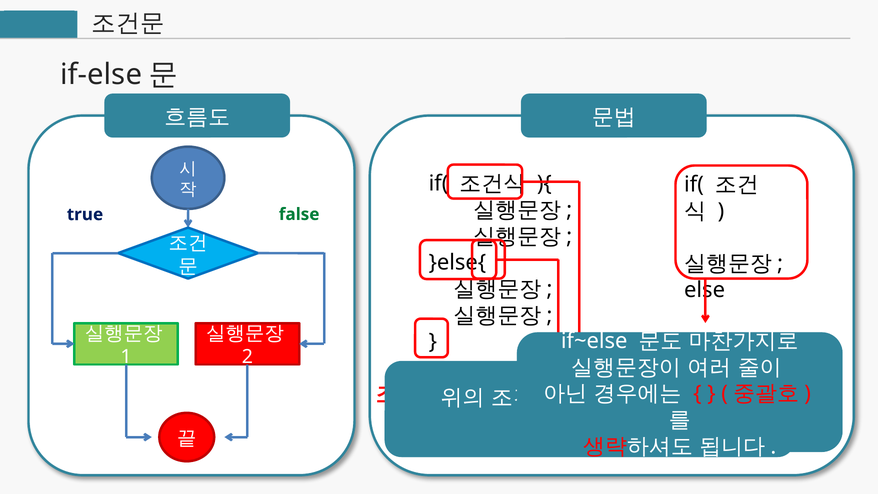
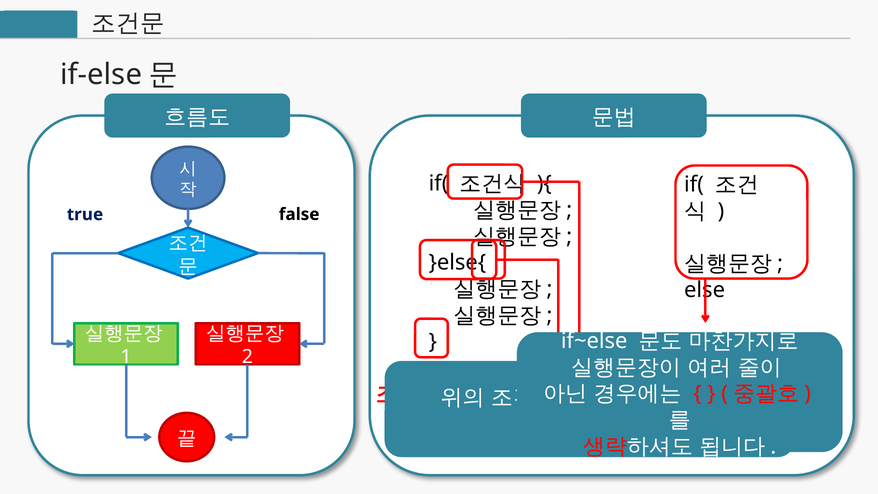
false at (299, 214) colour: green -> black
